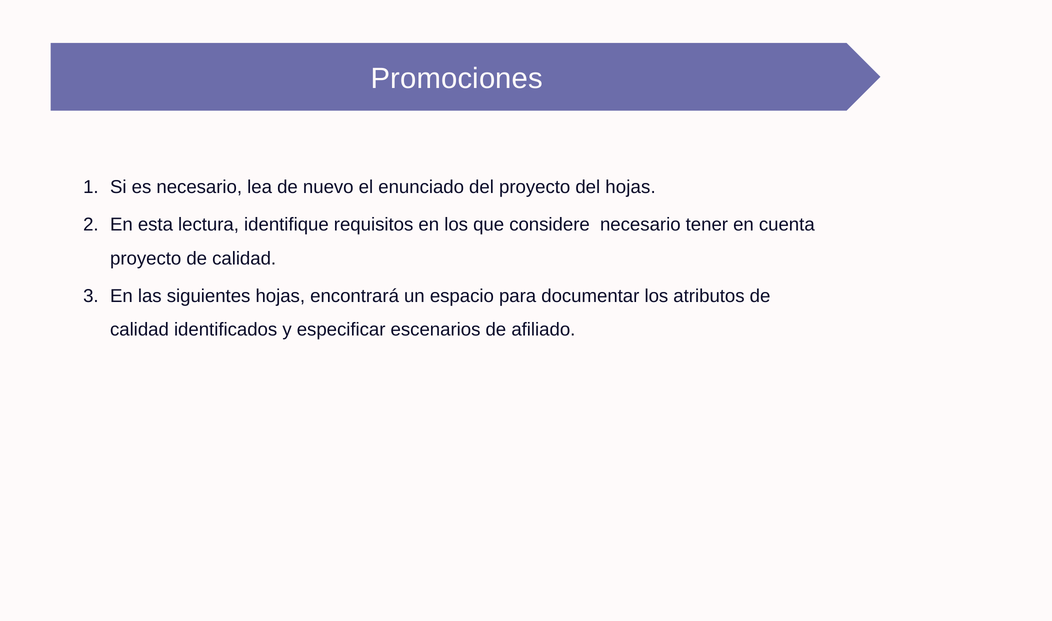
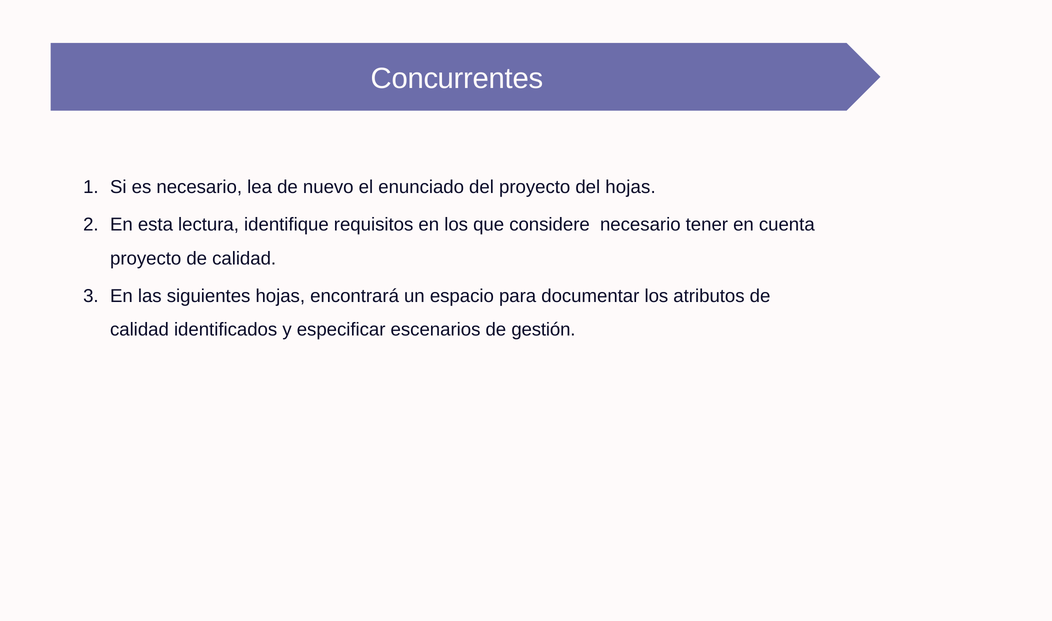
Promociones: Promociones -> Concurrentes
afiliado: afiliado -> gestión
